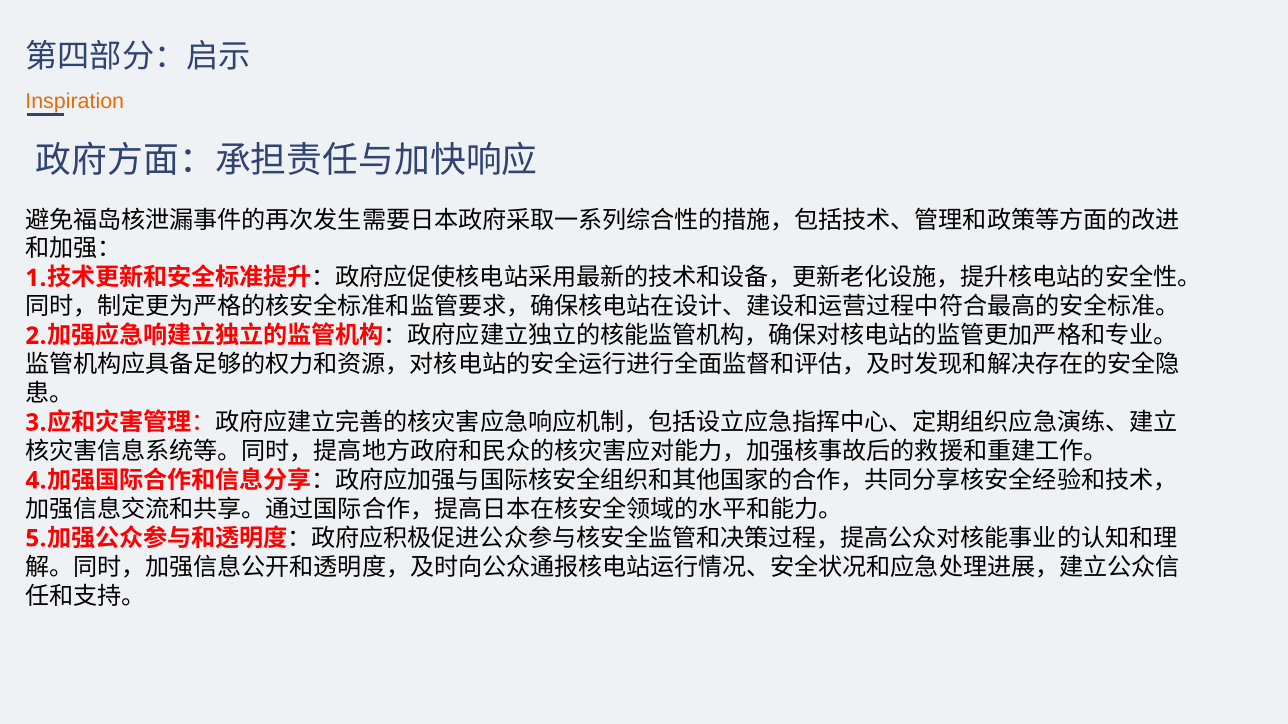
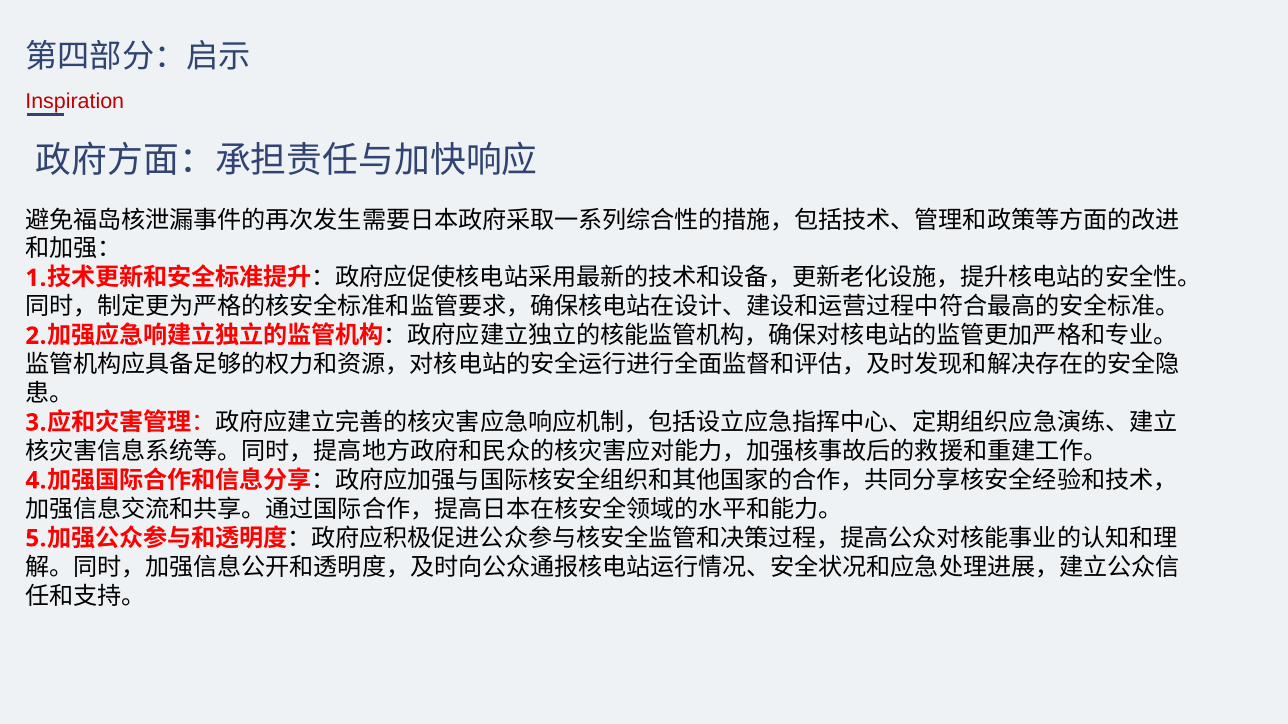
Inspiration colour: orange -> red
